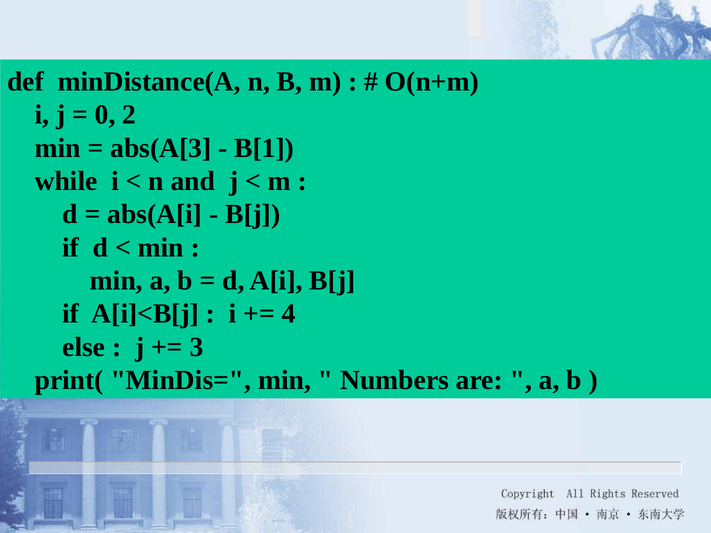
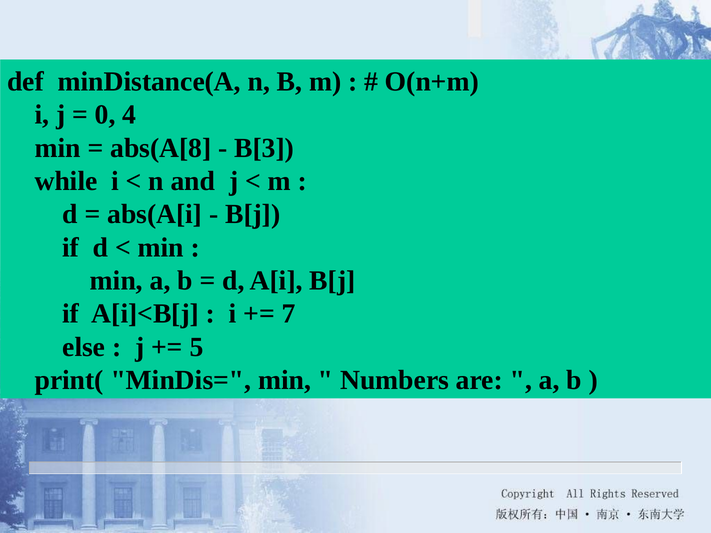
2: 2 -> 4
abs(A[3: abs(A[3 -> abs(A[8
B[1: B[1 -> B[3
4: 4 -> 7
3: 3 -> 5
